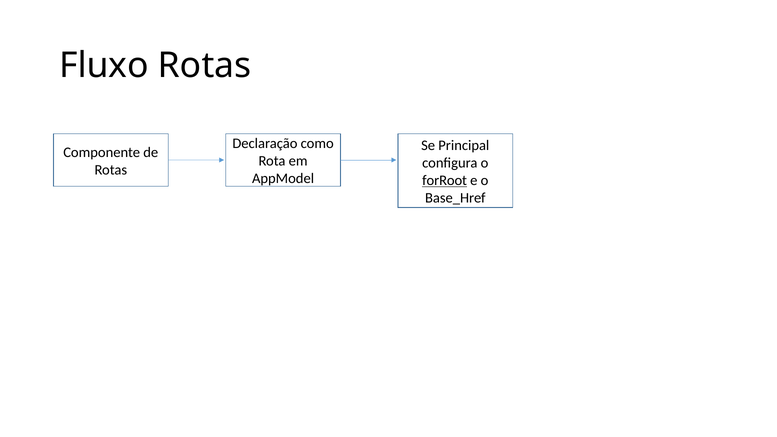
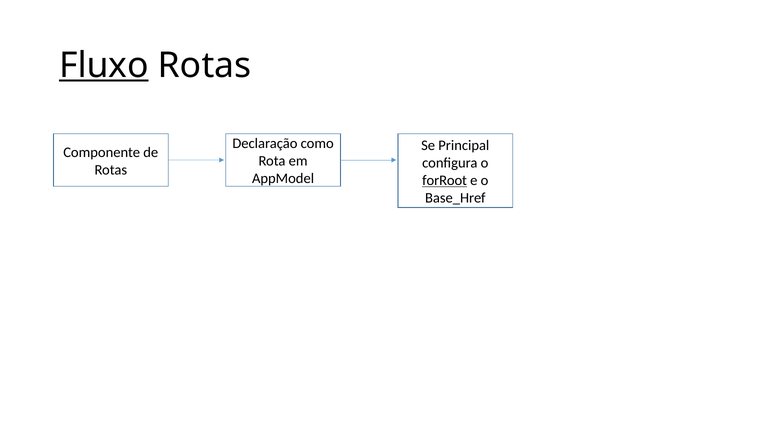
Fluxo underline: none -> present
